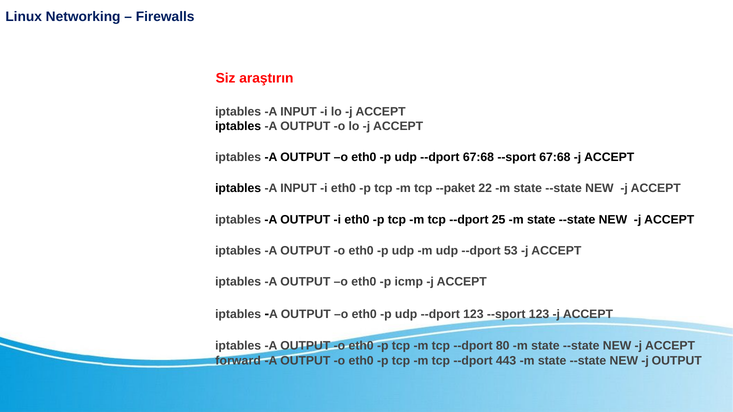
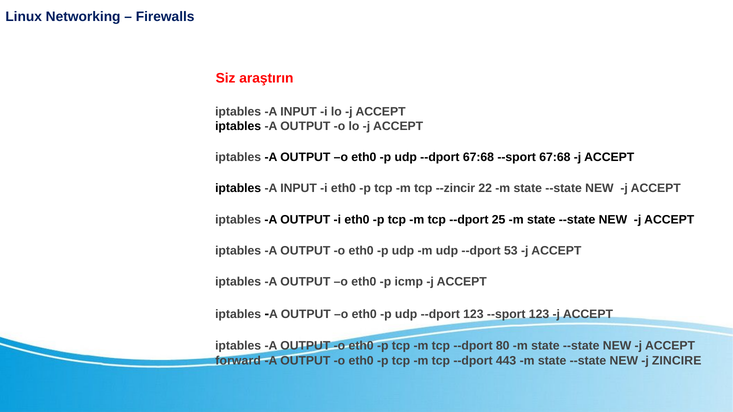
--paket: --paket -> --zincir
j OUTPUT: OUTPUT -> ZINCIRE
